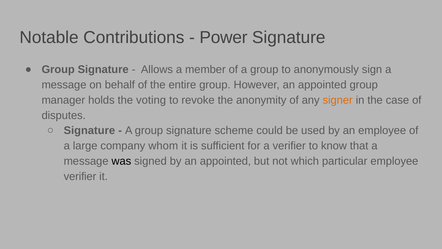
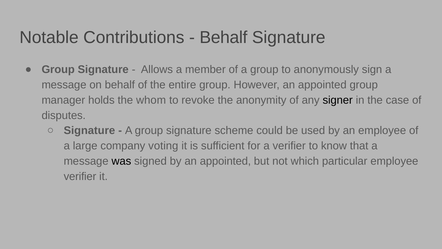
Power at (223, 37): Power -> Behalf
voting: voting -> whom
signer colour: orange -> black
whom: whom -> voting
